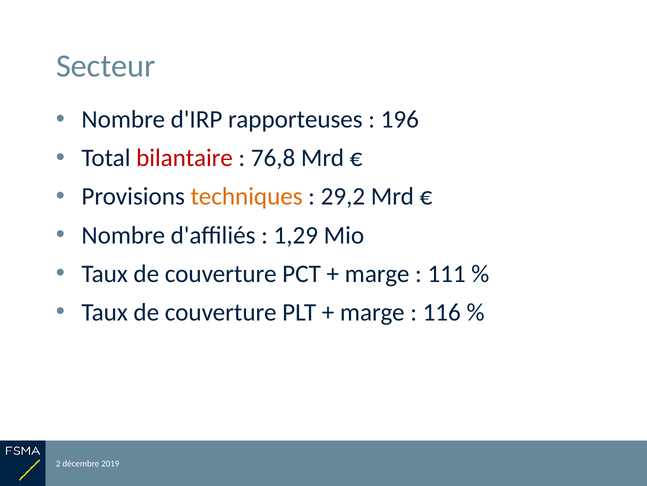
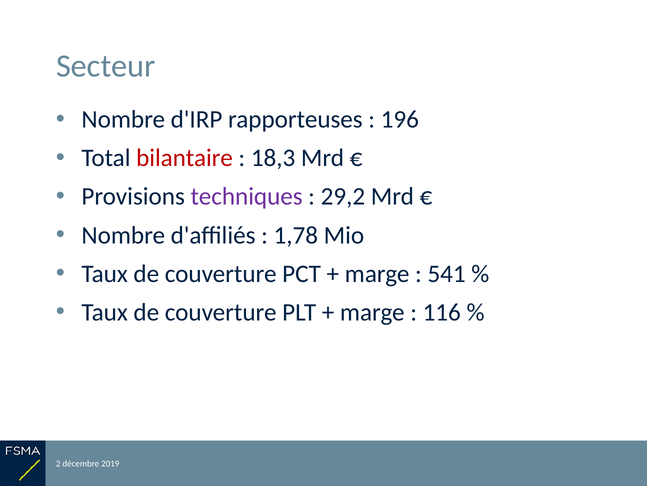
76,8: 76,8 -> 18,3
techniques colour: orange -> purple
1,29: 1,29 -> 1,78
111: 111 -> 541
